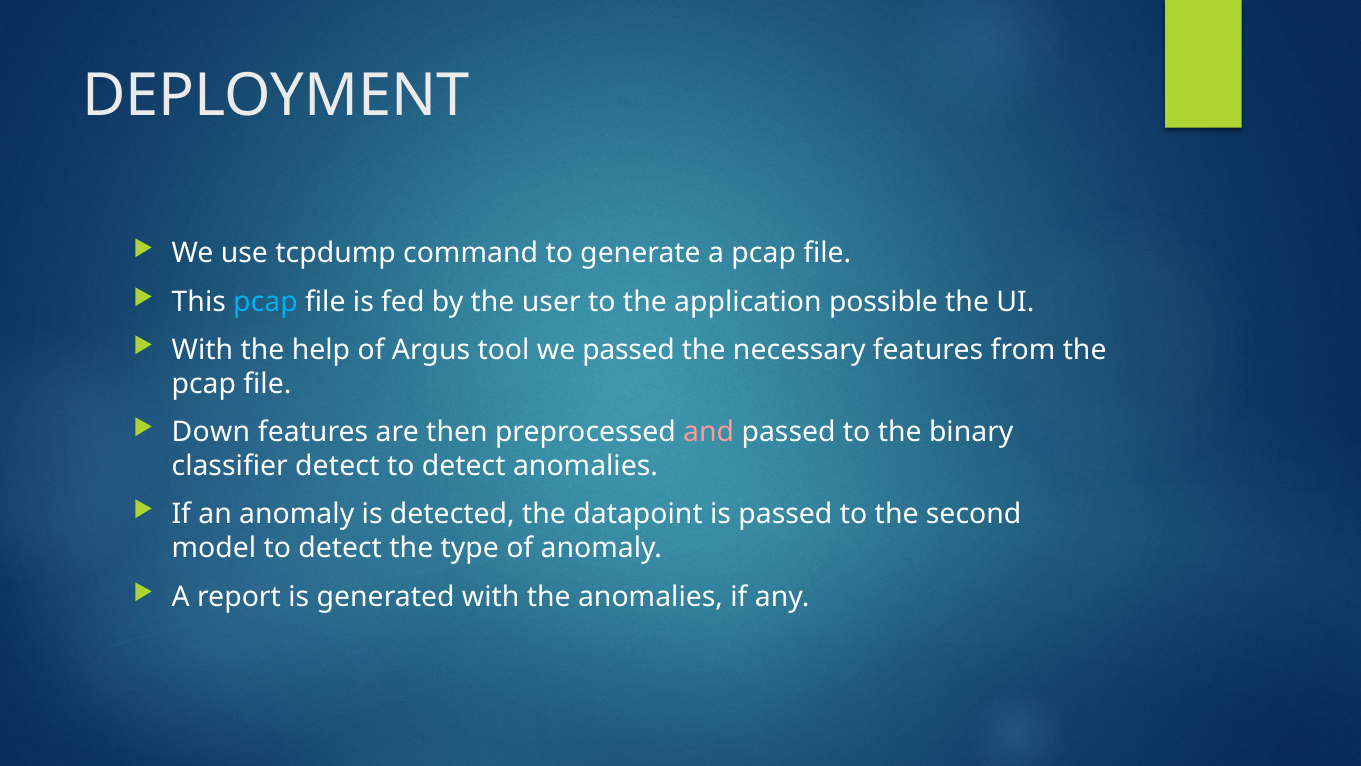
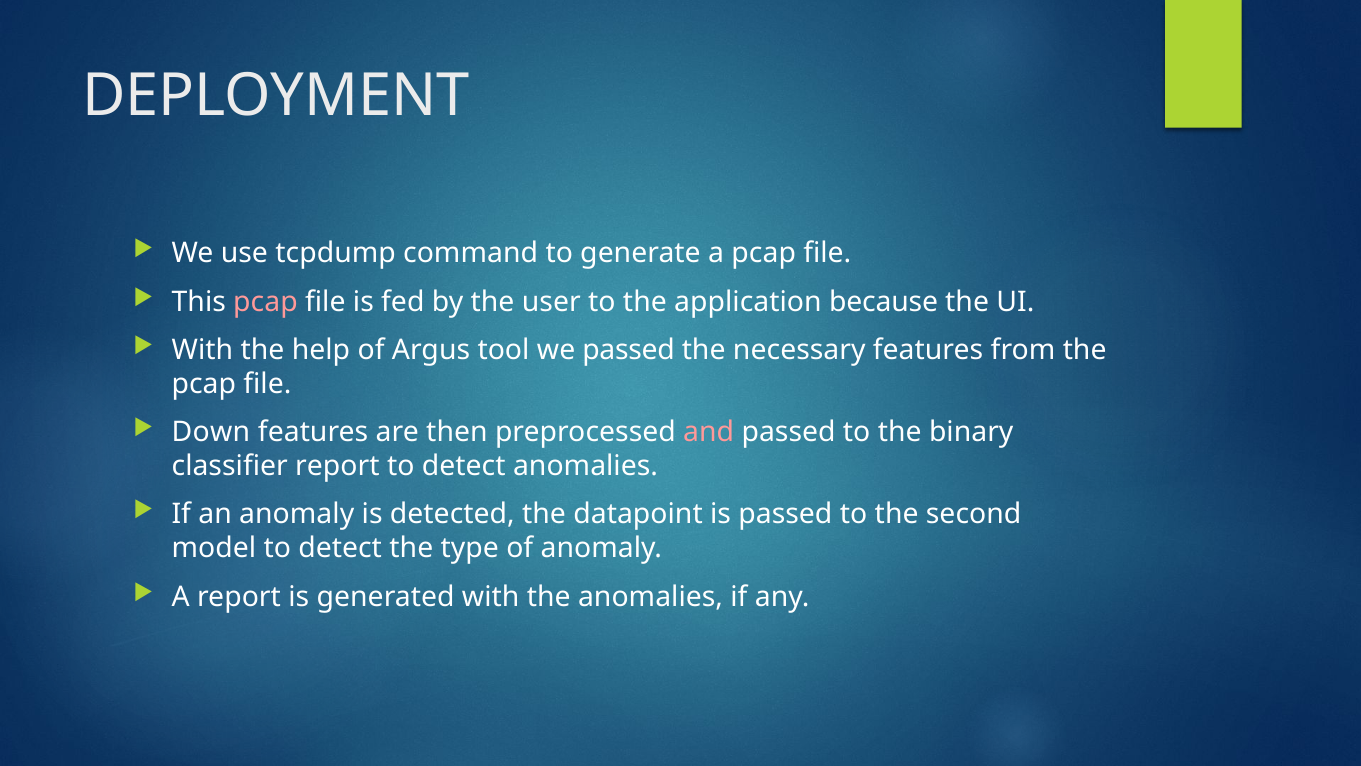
pcap at (266, 302) colour: light blue -> pink
possible: possible -> because
classifier detect: detect -> report
